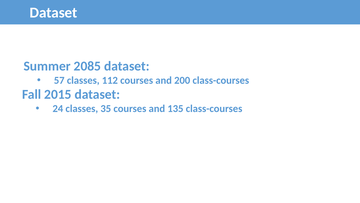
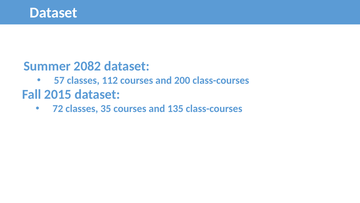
2085: 2085 -> 2082
24: 24 -> 72
